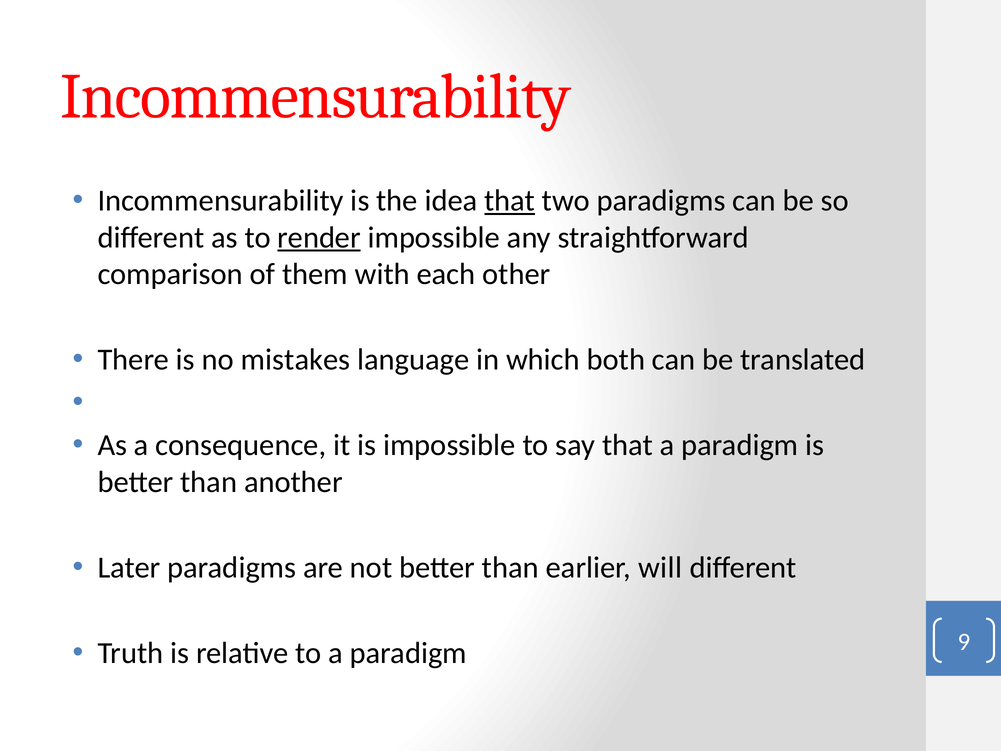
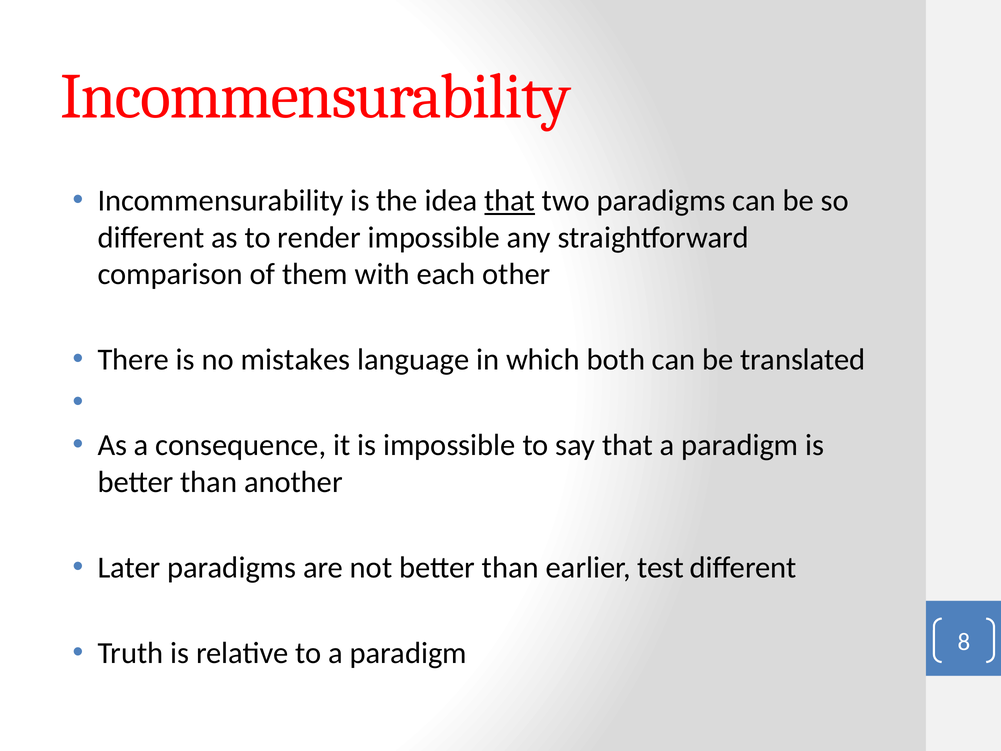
render underline: present -> none
will: will -> test
9: 9 -> 8
